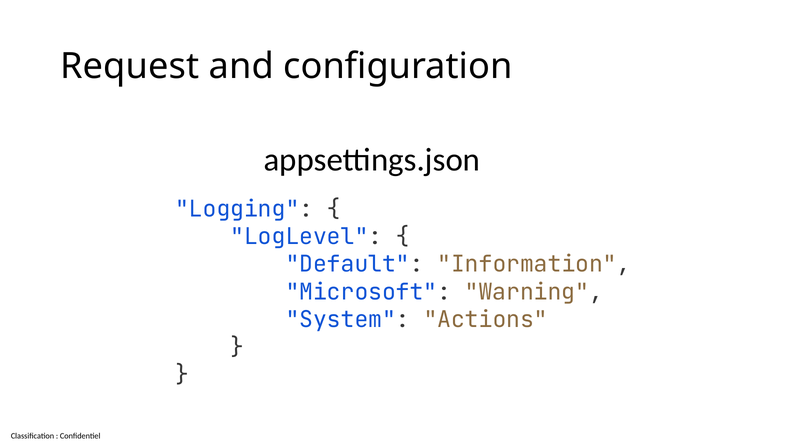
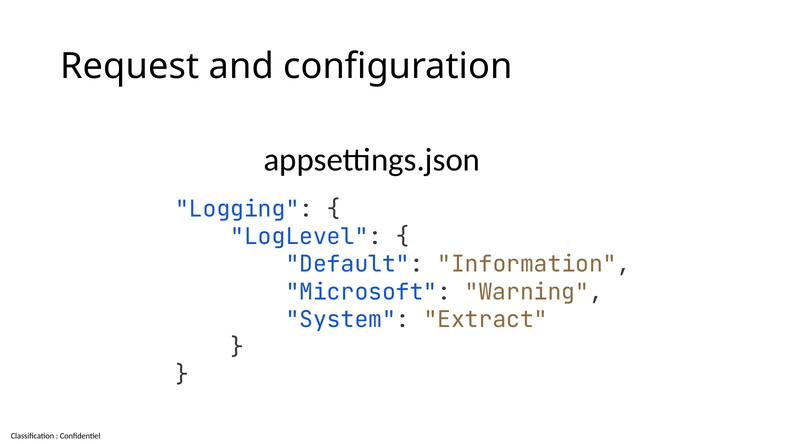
Actions: Actions -> Extract
